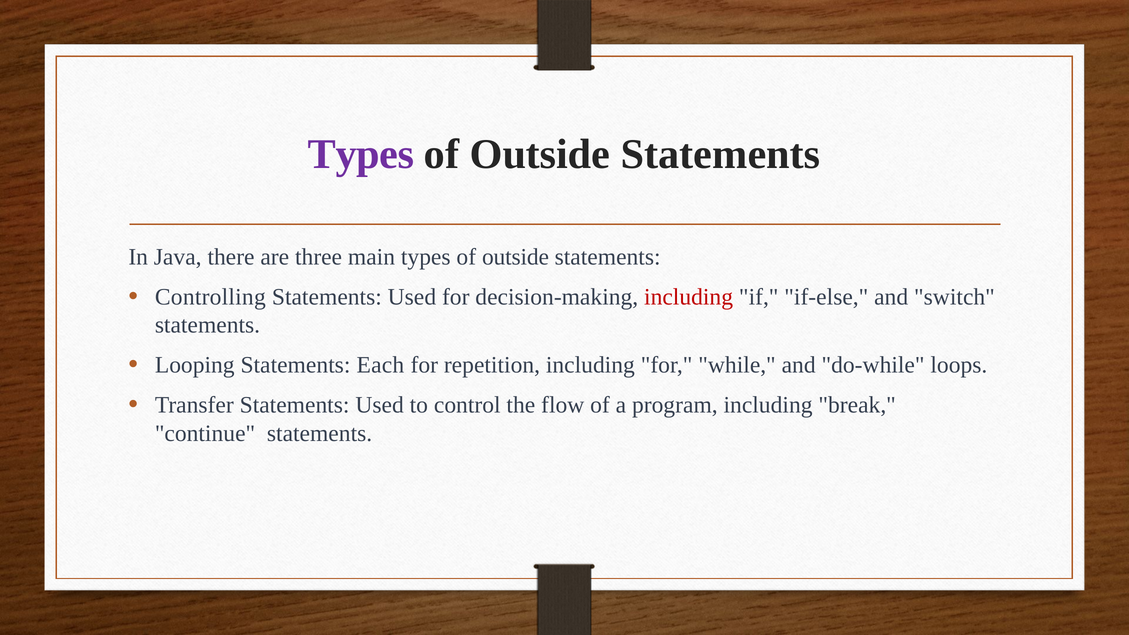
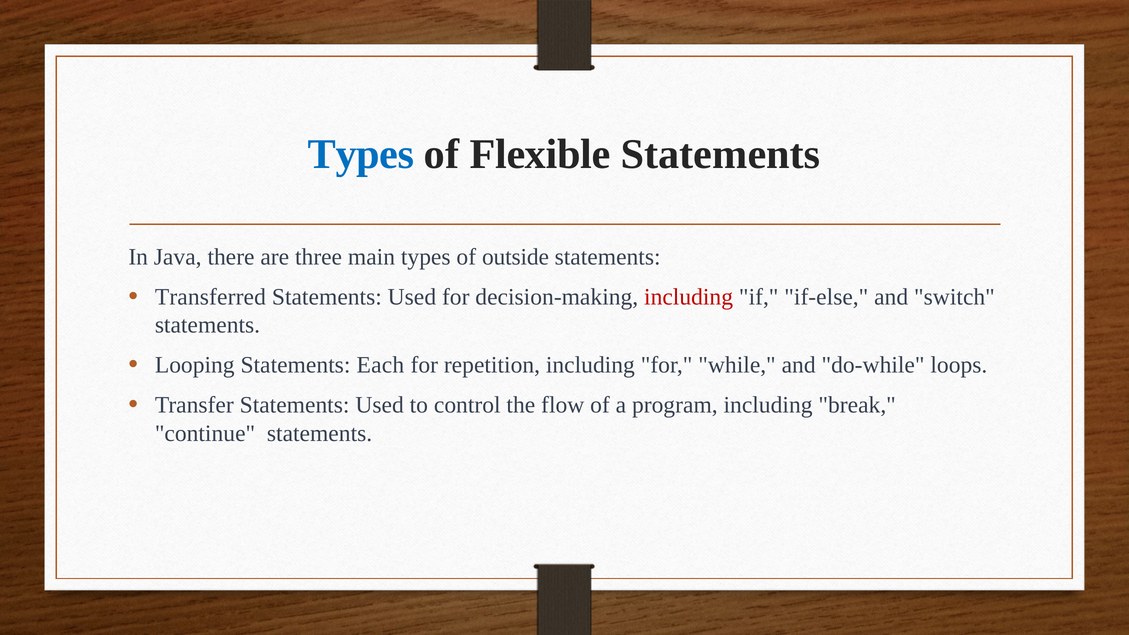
Types at (361, 154) colour: purple -> blue
Outside at (540, 154): Outside -> Flexible
Controlling: Controlling -> Transferred
